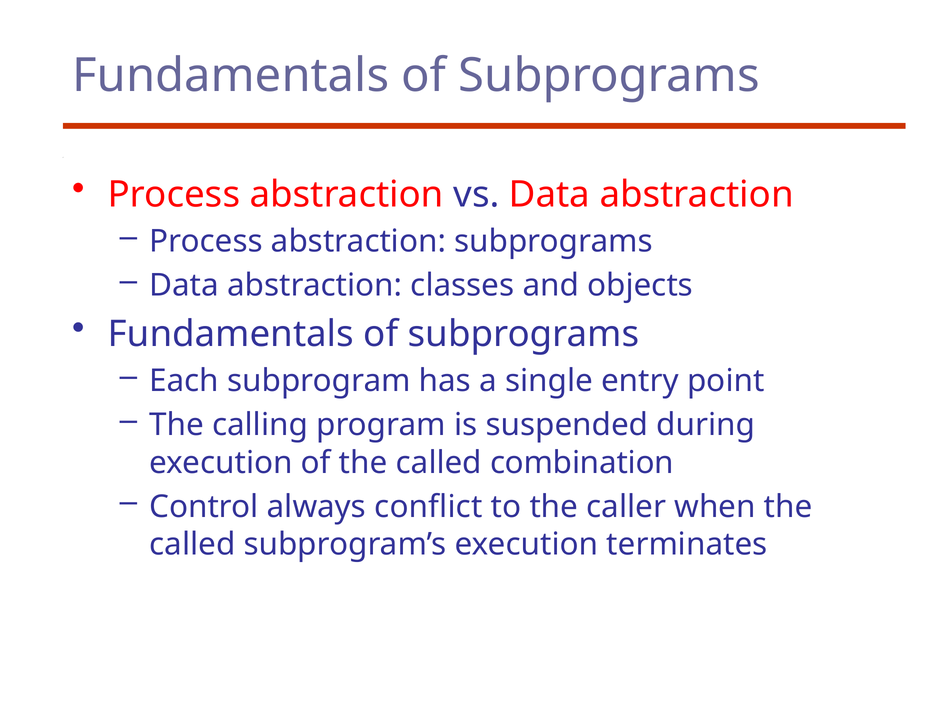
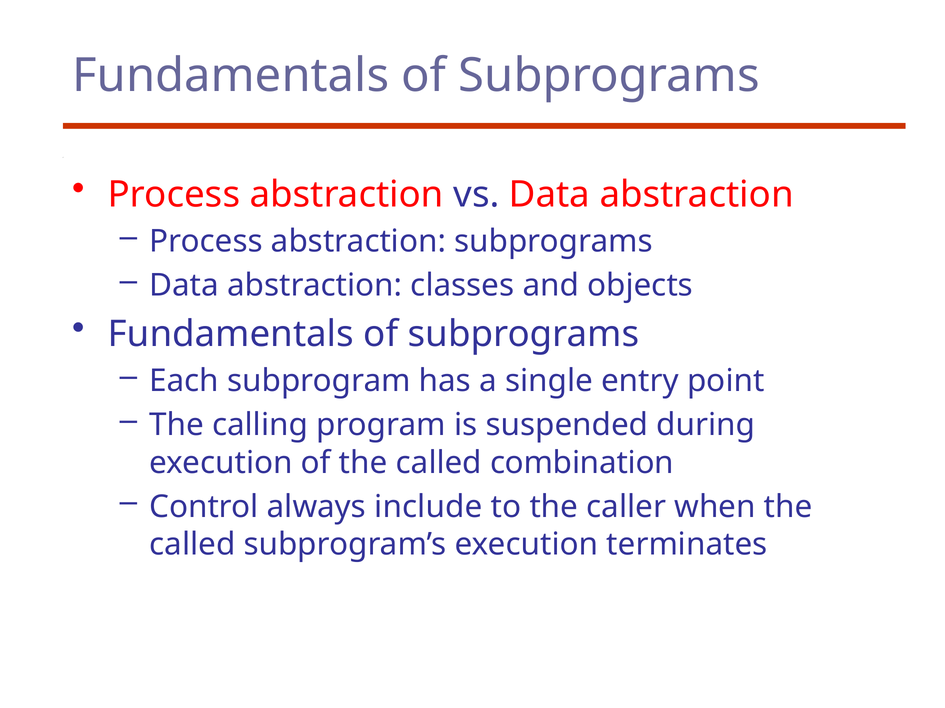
conflict: conflict -> include
